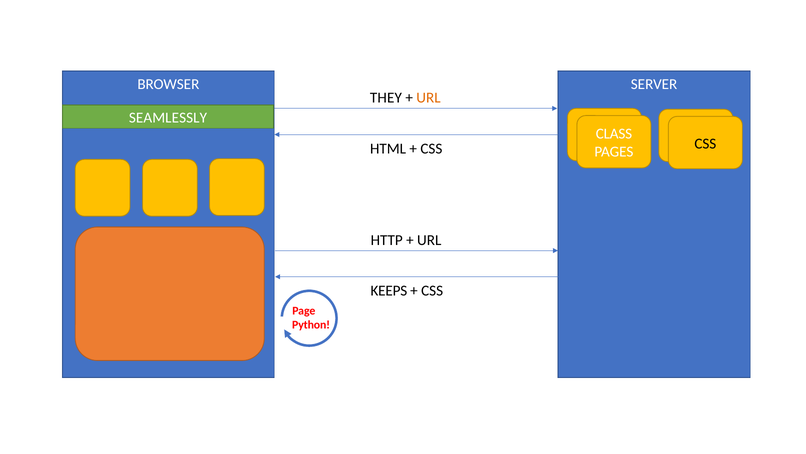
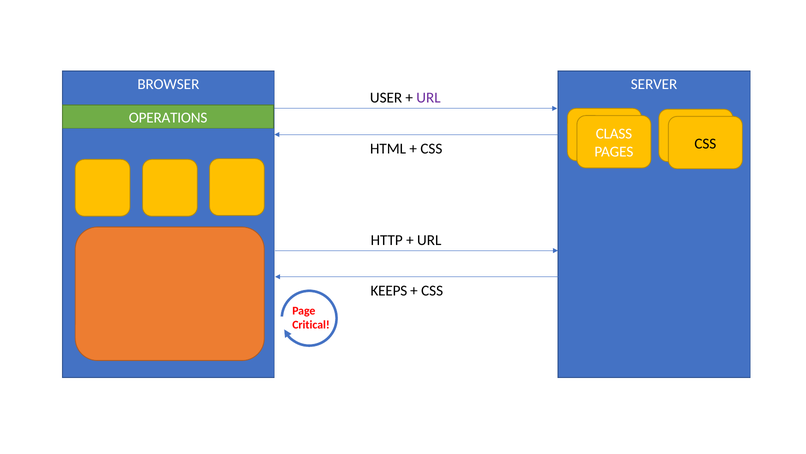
THEY: THEY -> USER
URL at (428, 98) colour: orange -> purple
SEAMLESSLY: SEAMLESSLY -> OPERATIONS
Python: Python -> Critical
